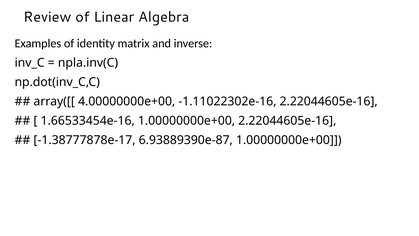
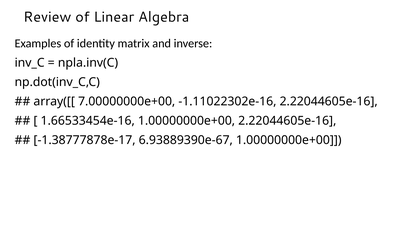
4.00000000e+00: 4.00000000e+00 -> 7.00000000e+00
6.93889390e-87: 6.93889390e-87 -> 6.93889390e-67
